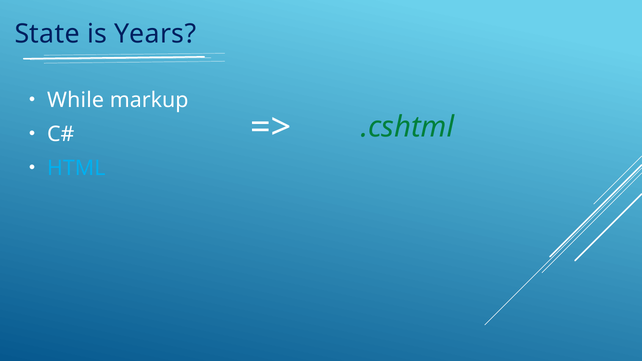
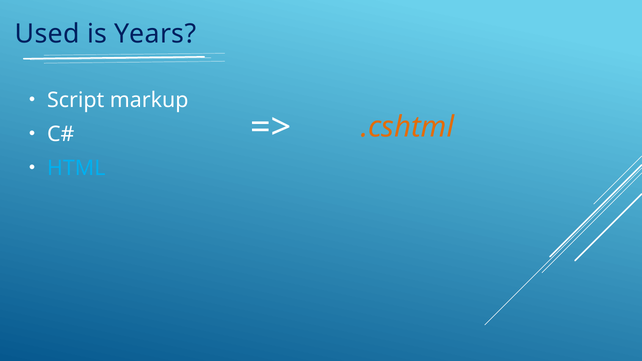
State: State -> Used
While: While -> Script
.cshtml colour: green -> orange
